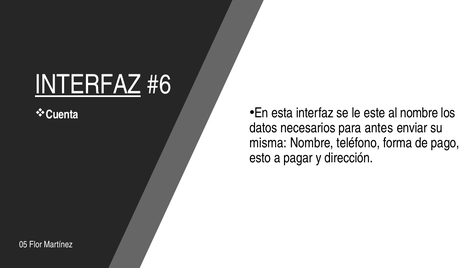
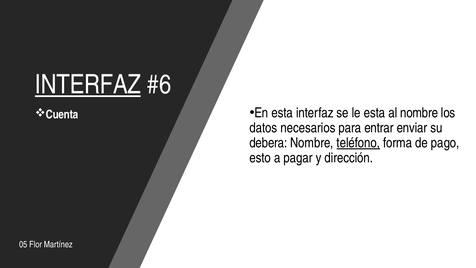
le este: este -> esta
antes: antes -> entrar
misma: misma -> debera
teléfono underline: none -> present
